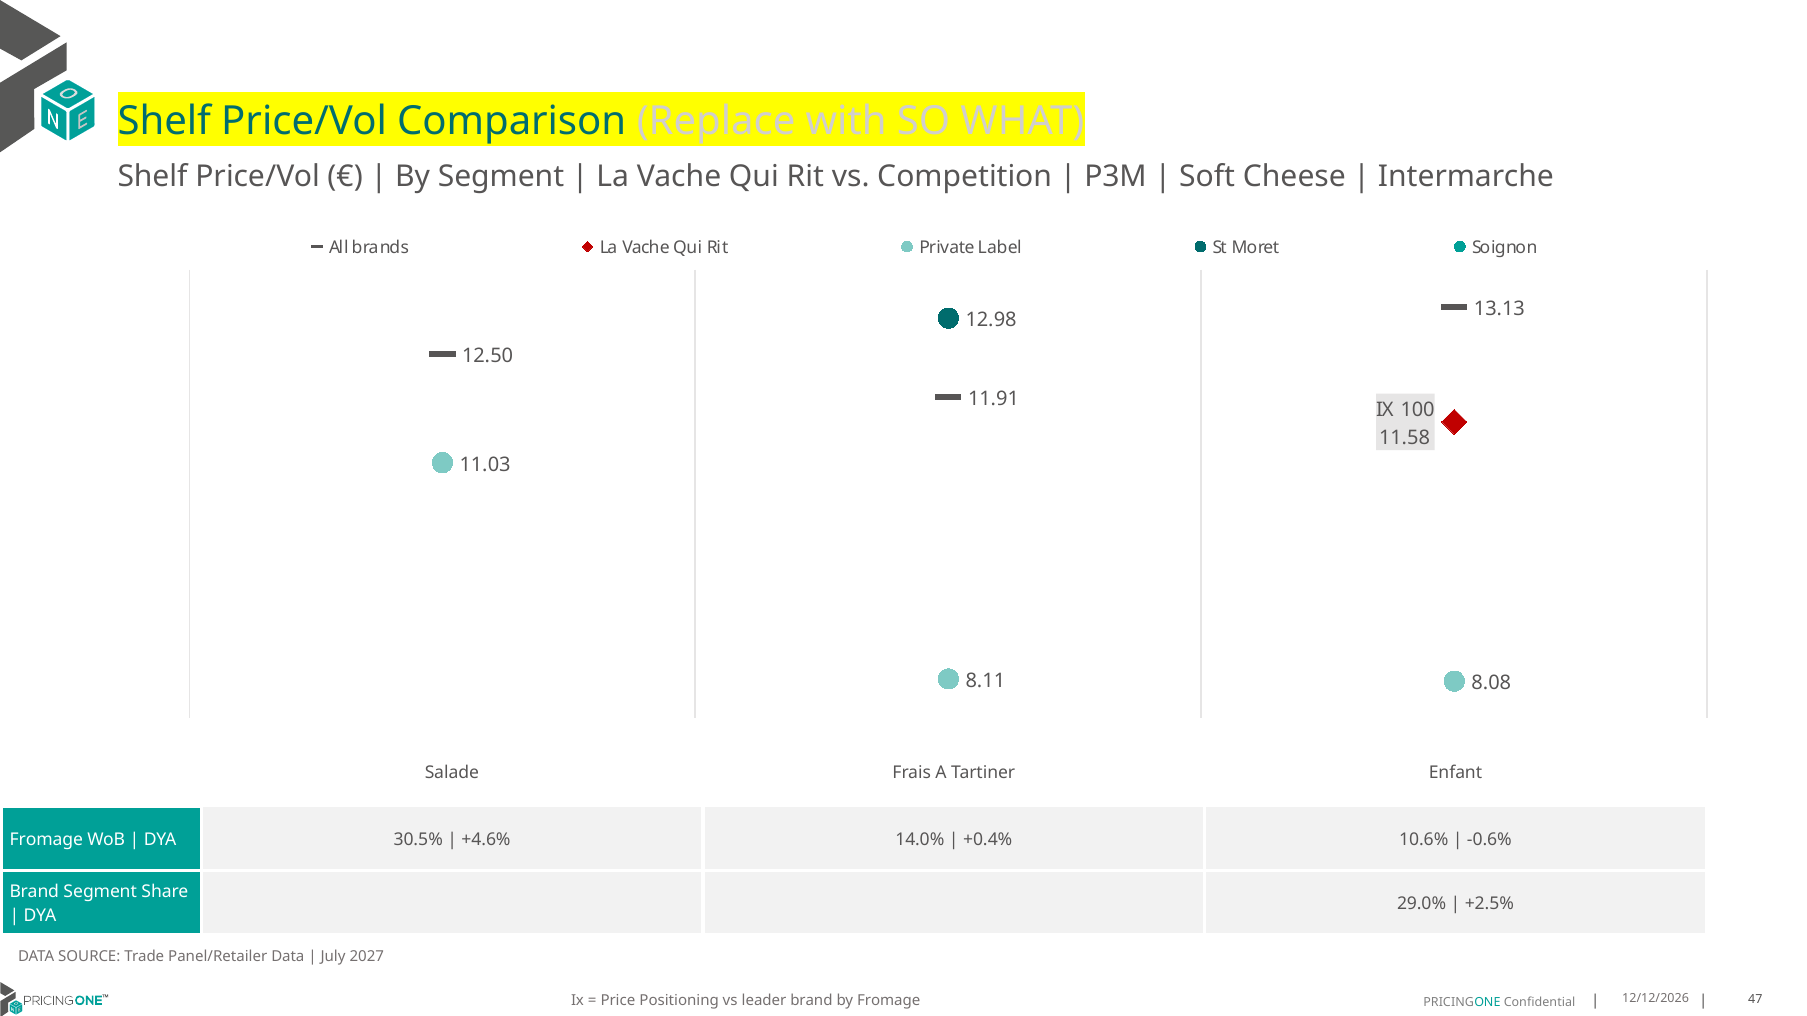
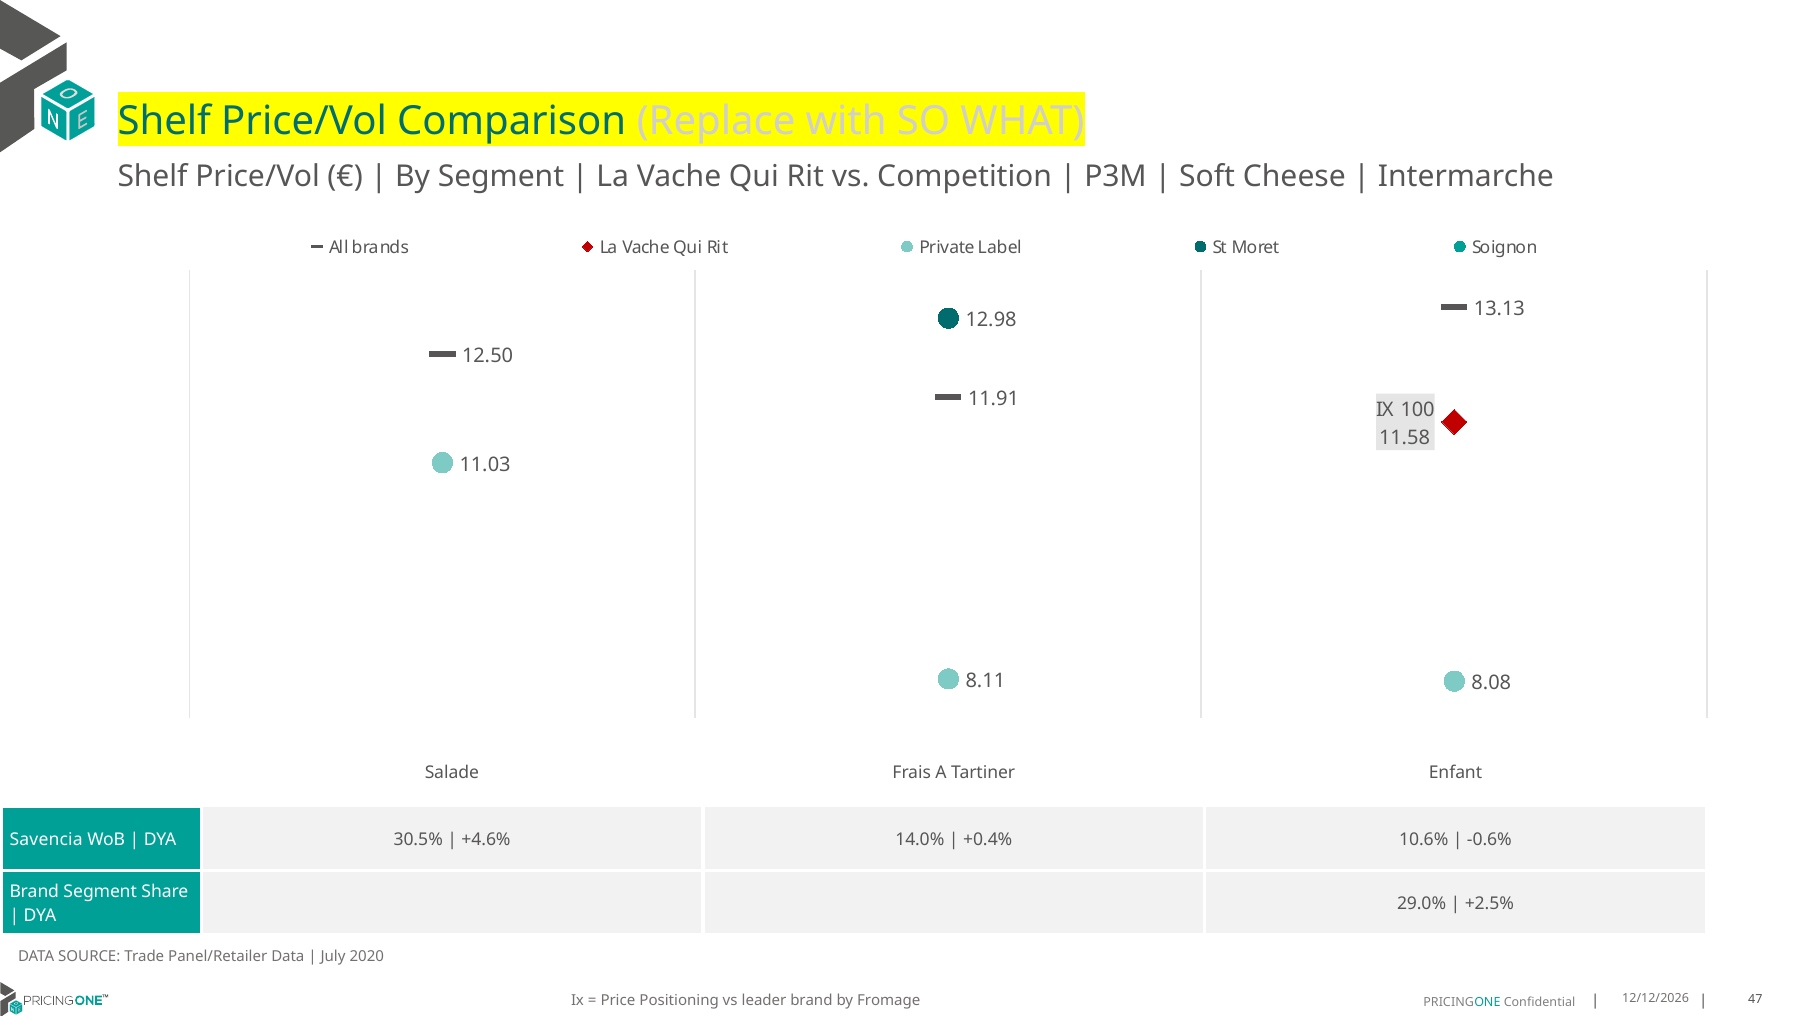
Fromage at (46, 840): Fromage -> Savencia
2027: 2027 -> 2020
